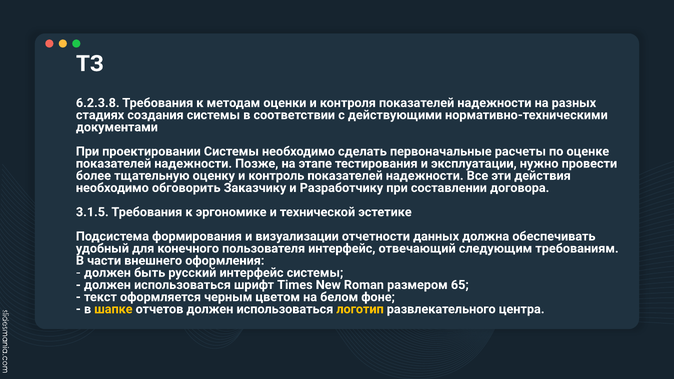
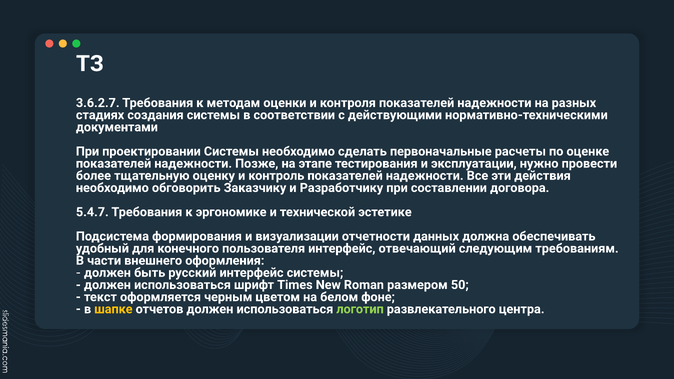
6.2.3.8: 6.2.3.8 -> 3.6.2.7
3.1.5: 3.1.5 -> 5.4.7
65: 65 -> 50
логотип colour: yellow -> light green
